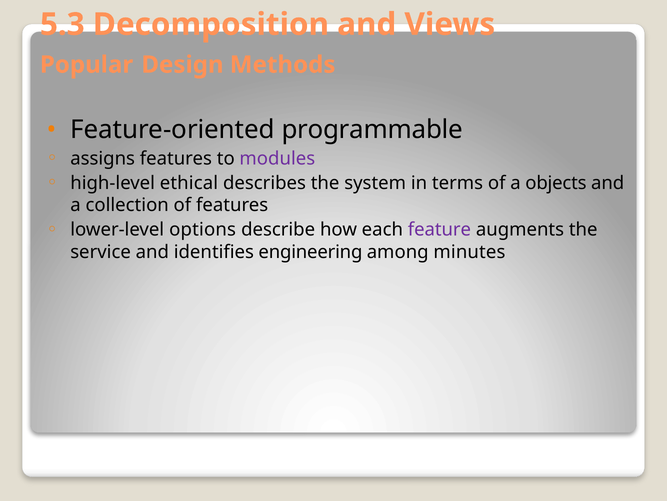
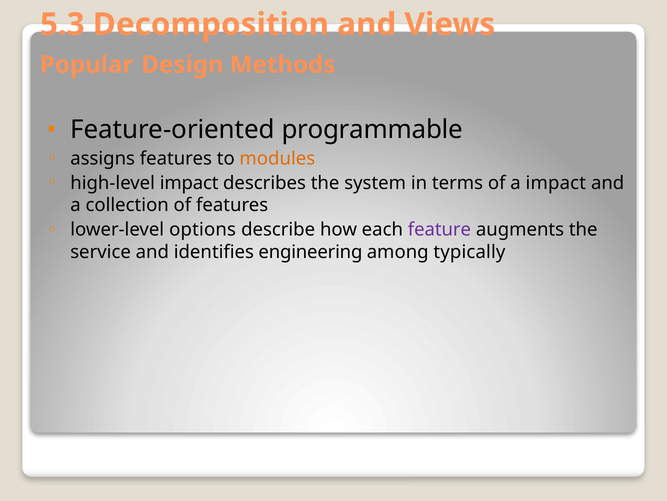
modules colour: purple -> orange
high-level ethical: ethical -> impact
a objects: objects -> impact
minutes: minutes -> typically
